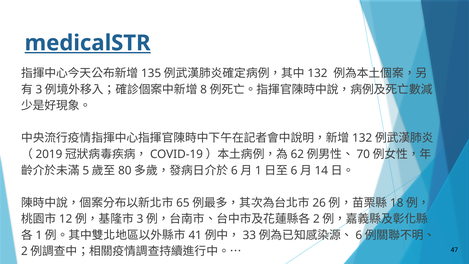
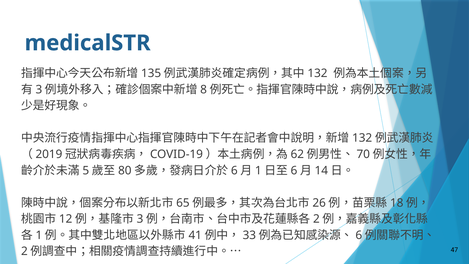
medicalSTR underline: present -> none
